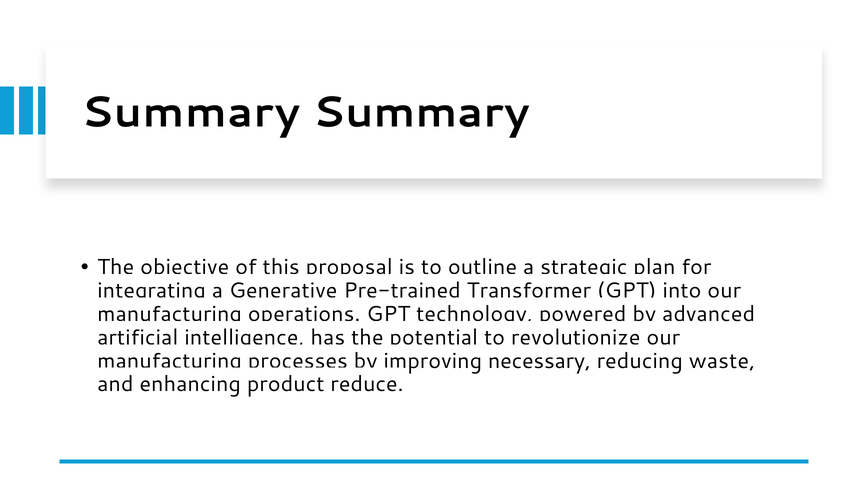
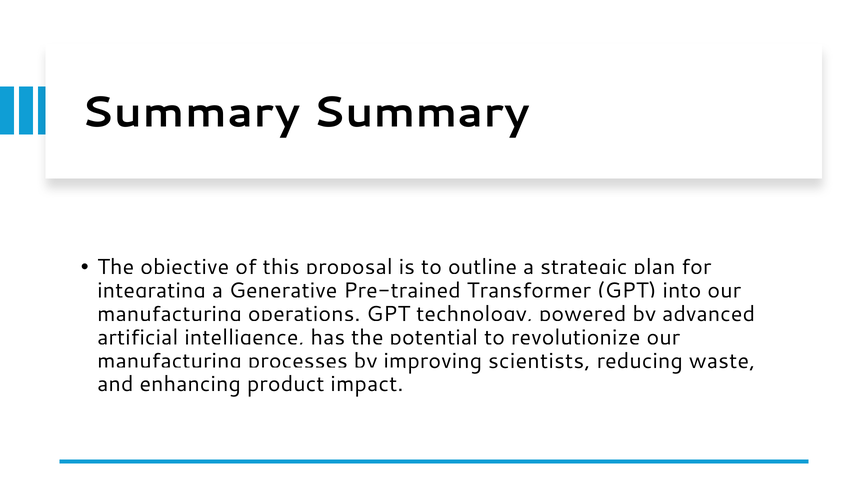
necessary: necessary -> scientists
reduce: reduce -> impact
